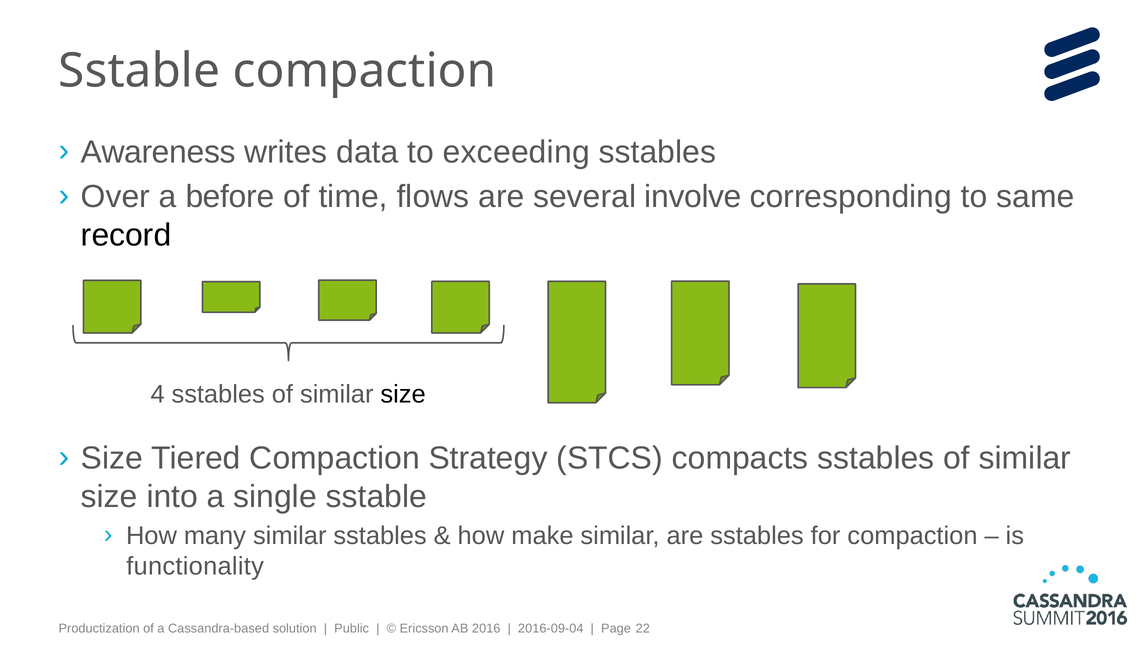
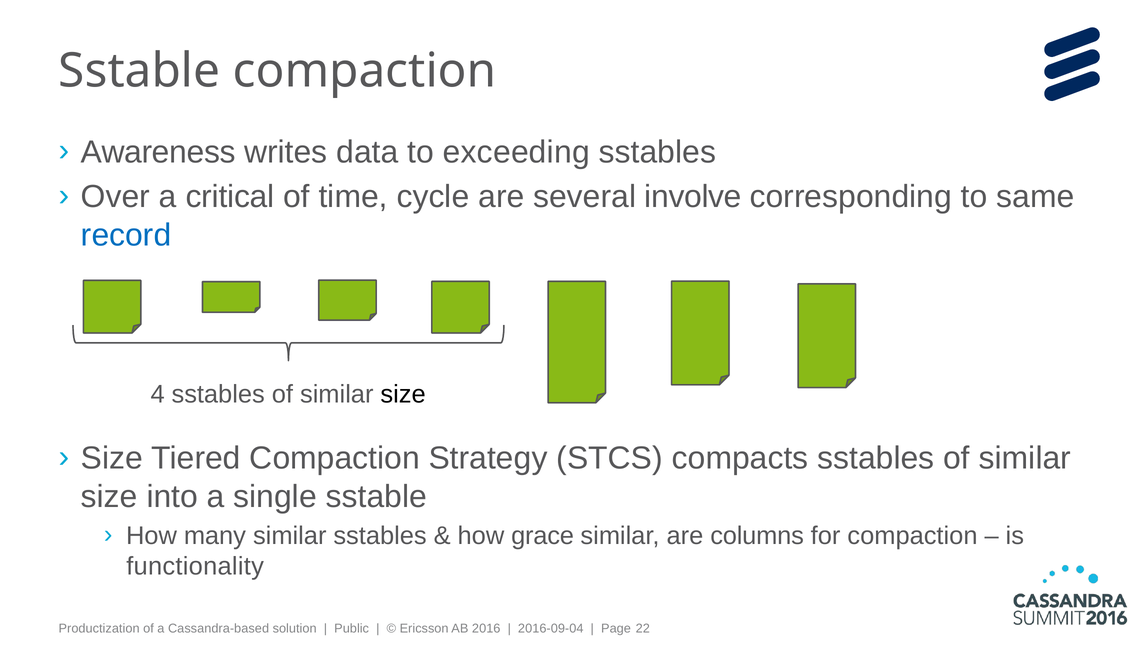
before: before -> critical
flows: flows -> cycle
record colour: black -> blue
make: make -> grace
are sstables: sstables -> columns
